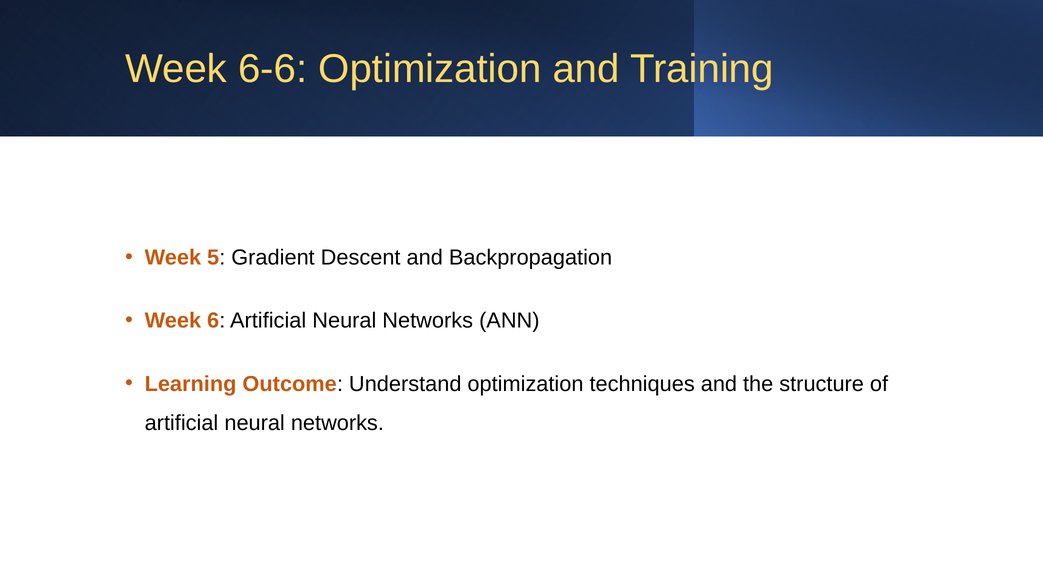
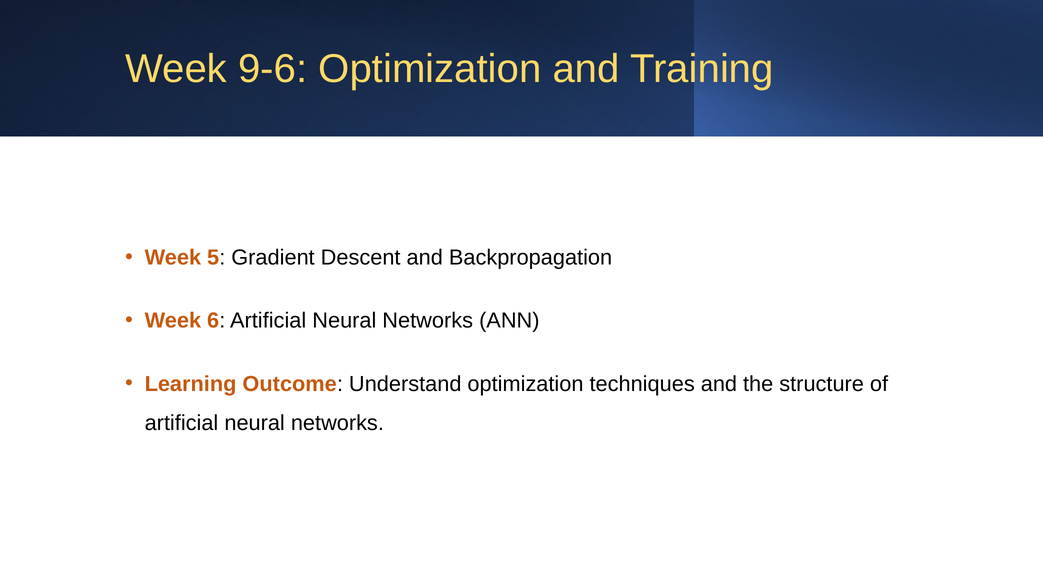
6-6: 6-6 -> 9-6
